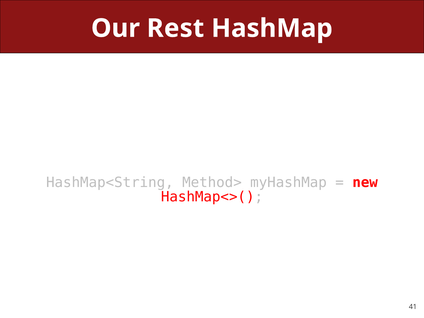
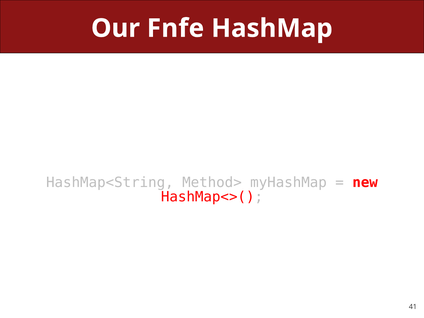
Rest: Rest -> Fnfe
